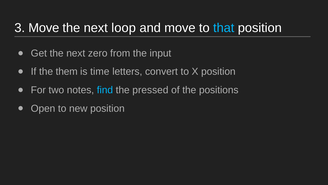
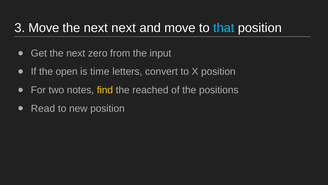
next loop: loop -> next
them: them -> open
find colour: light blue -> yellow
pressed: pressed -> reached
Open: Open -> Read
